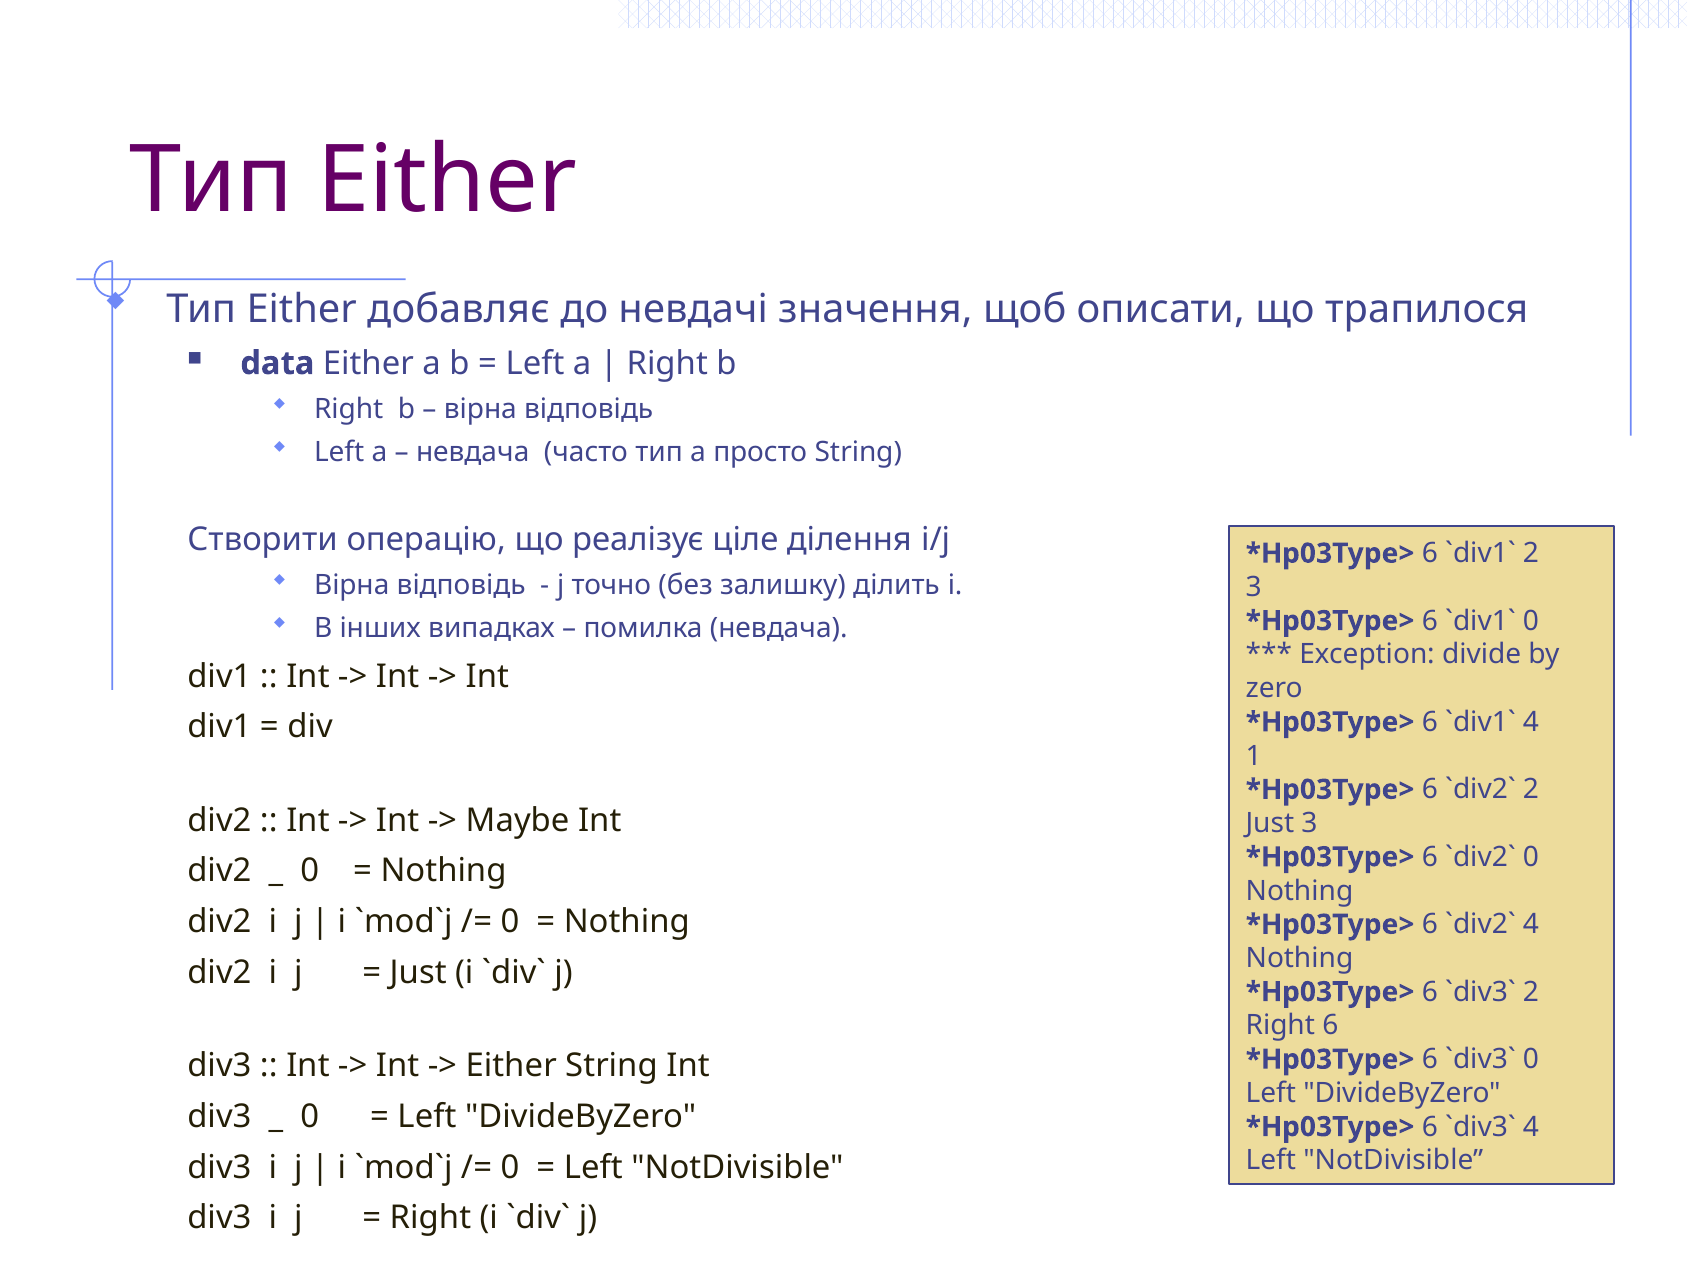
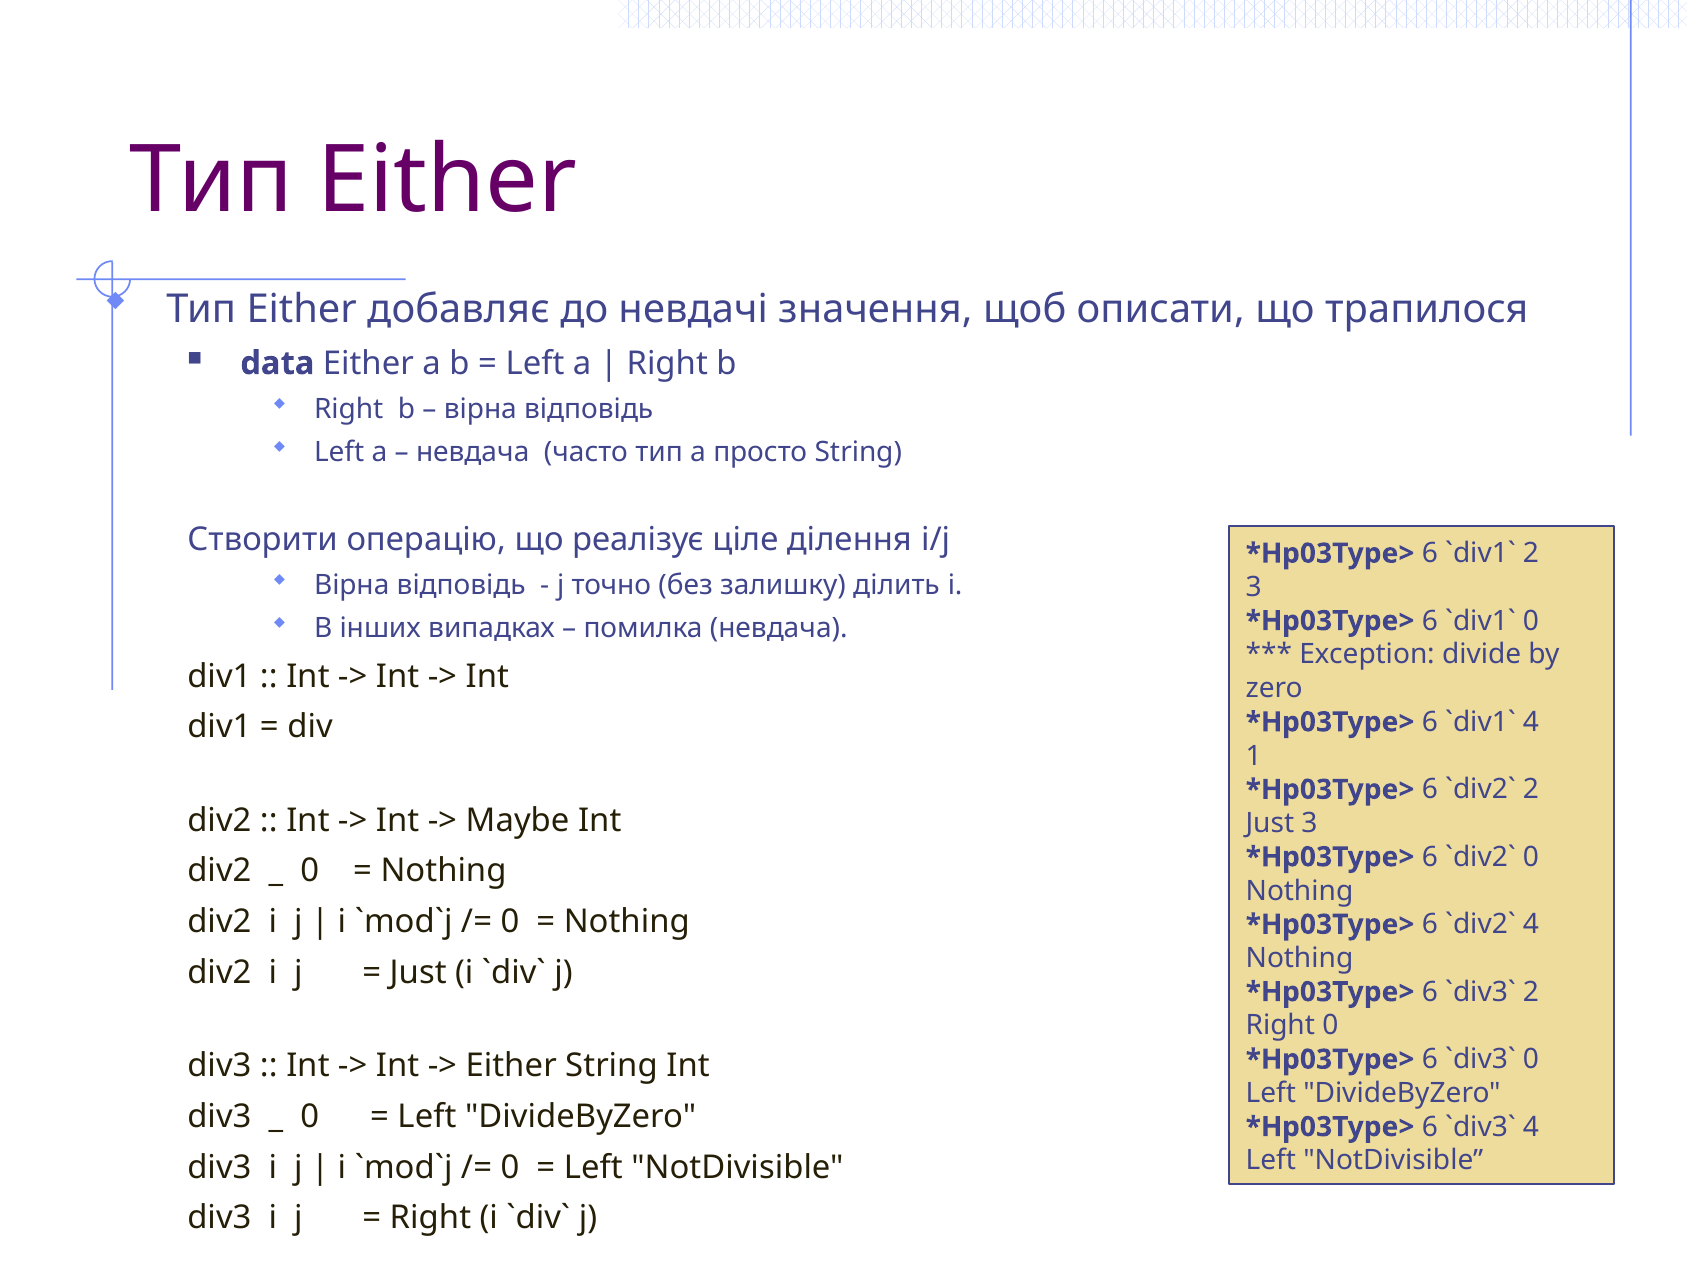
Right 6: 6 -> 0
